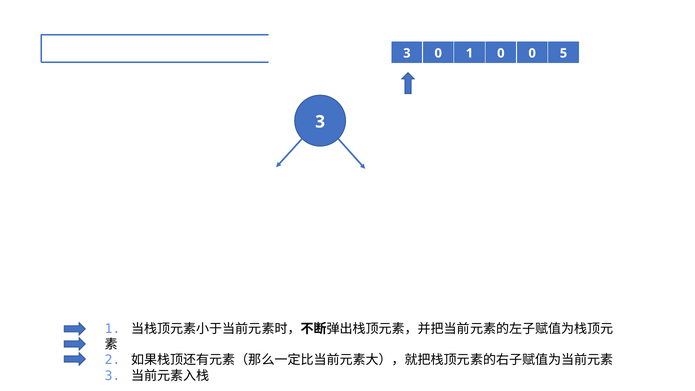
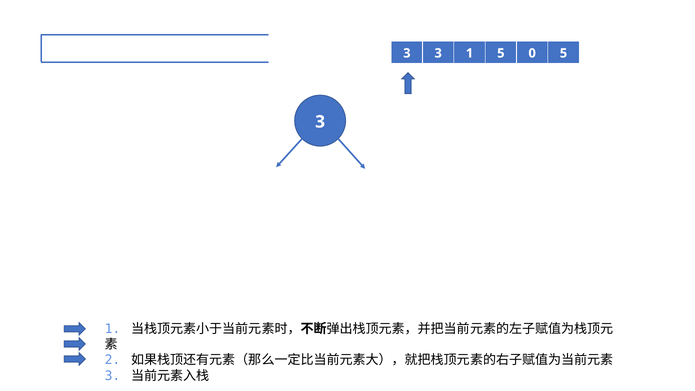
3 0: 0 -> 3
1 0: 0 -> 5
